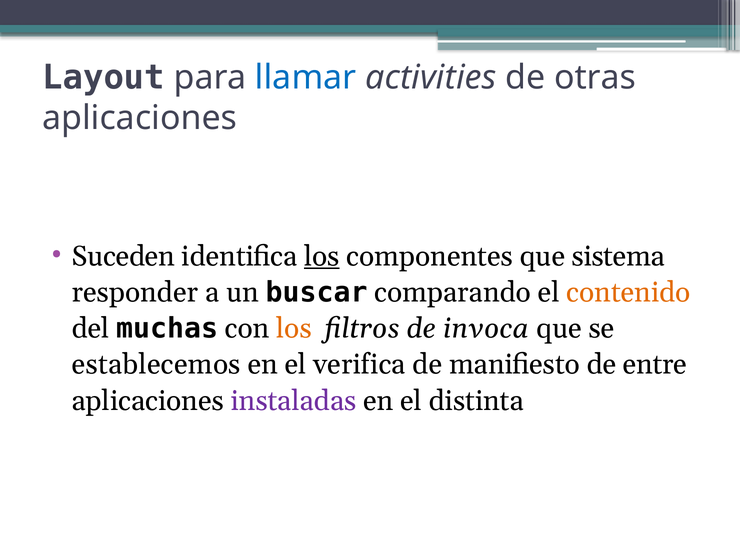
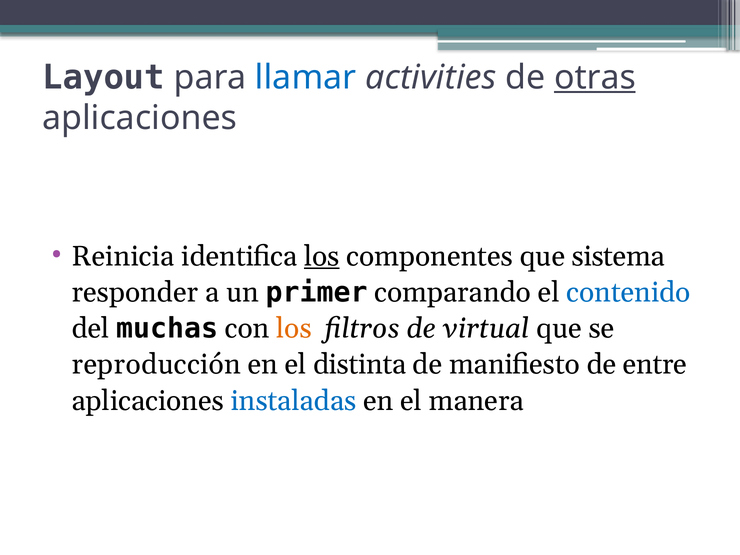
otras underline: none -> present
Suceden: Suceden -> Reinicia
buscar: buscar -> primer
contenido colour: orange -> blue
invoca: invoca -> virtual
establecemos: establecemos -> reproducción
verifica: verifica -> distinta
instaladas colour: purple -> blue
distinta: distinta -> manera
